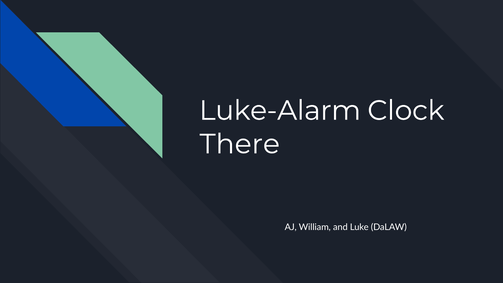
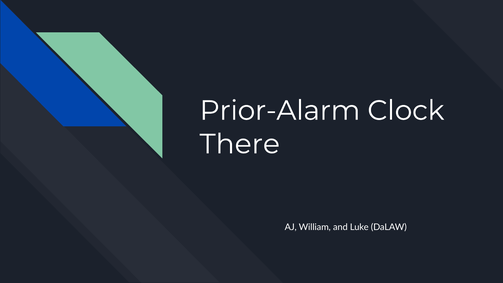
Luke-Alarm: Luke-Alarm -> Prior-Alarm
